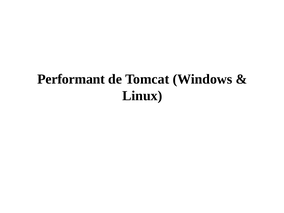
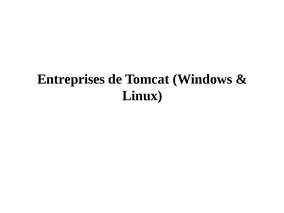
Performant: Performant -> Entreprises
